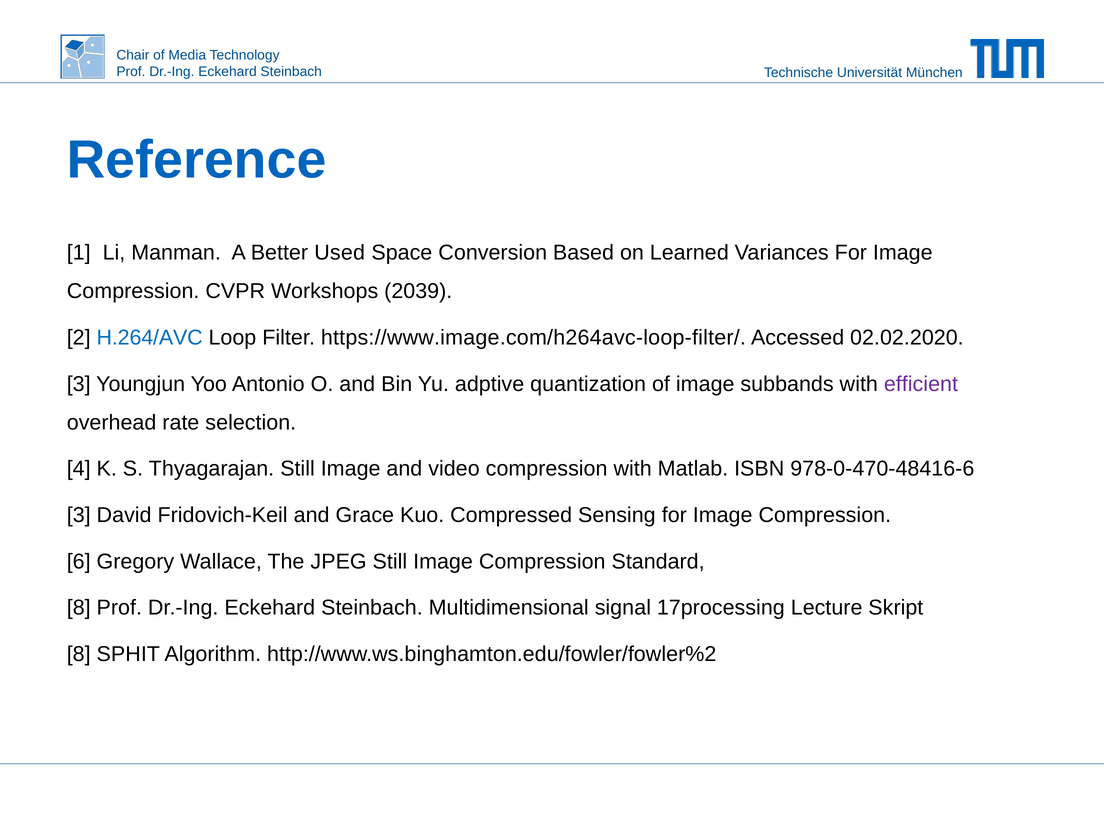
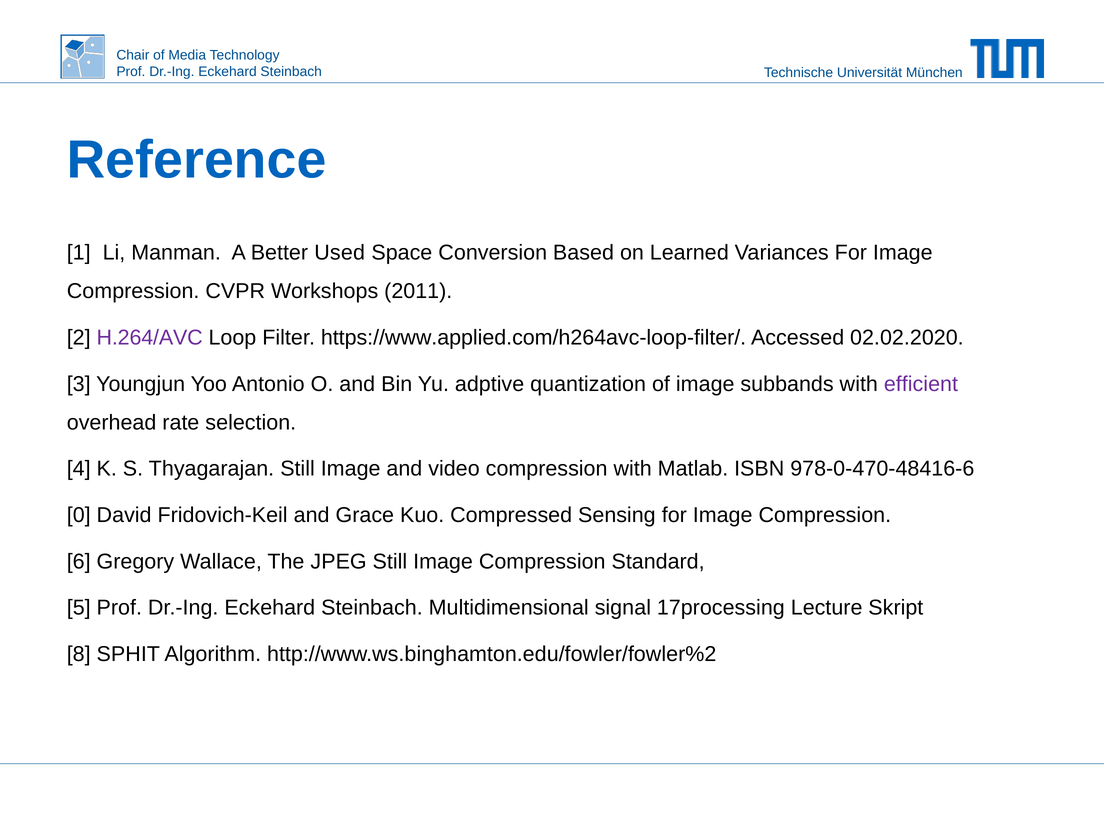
2039: 2039 -> 2011
H.264/AVC colour: blue -> purple
https://www.image.com/h264avc-loop-filter/: https://www.image.com/h264avc-loop-filter/ -> https://www.applied.com/h264avc-loop-filter/
3 at (79, 515): 3 -> 0
8 at (79, 608): 8 -> 5
